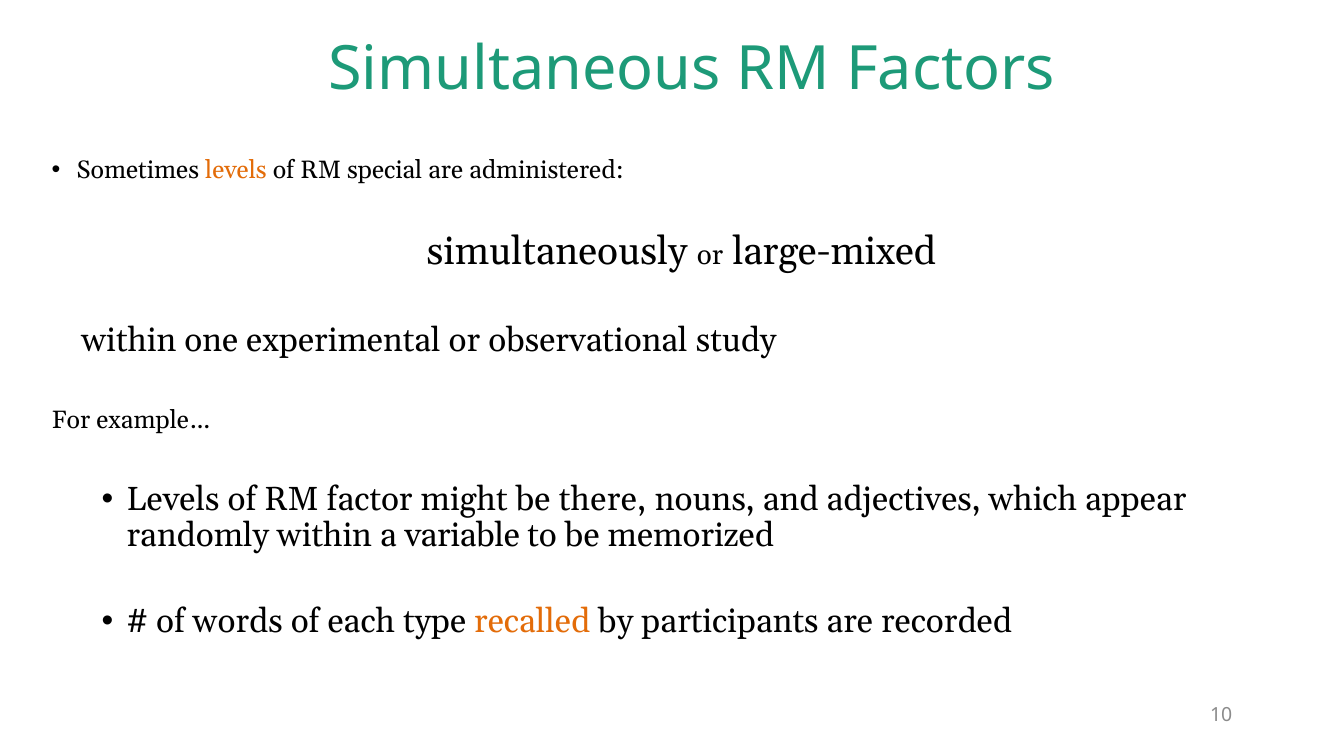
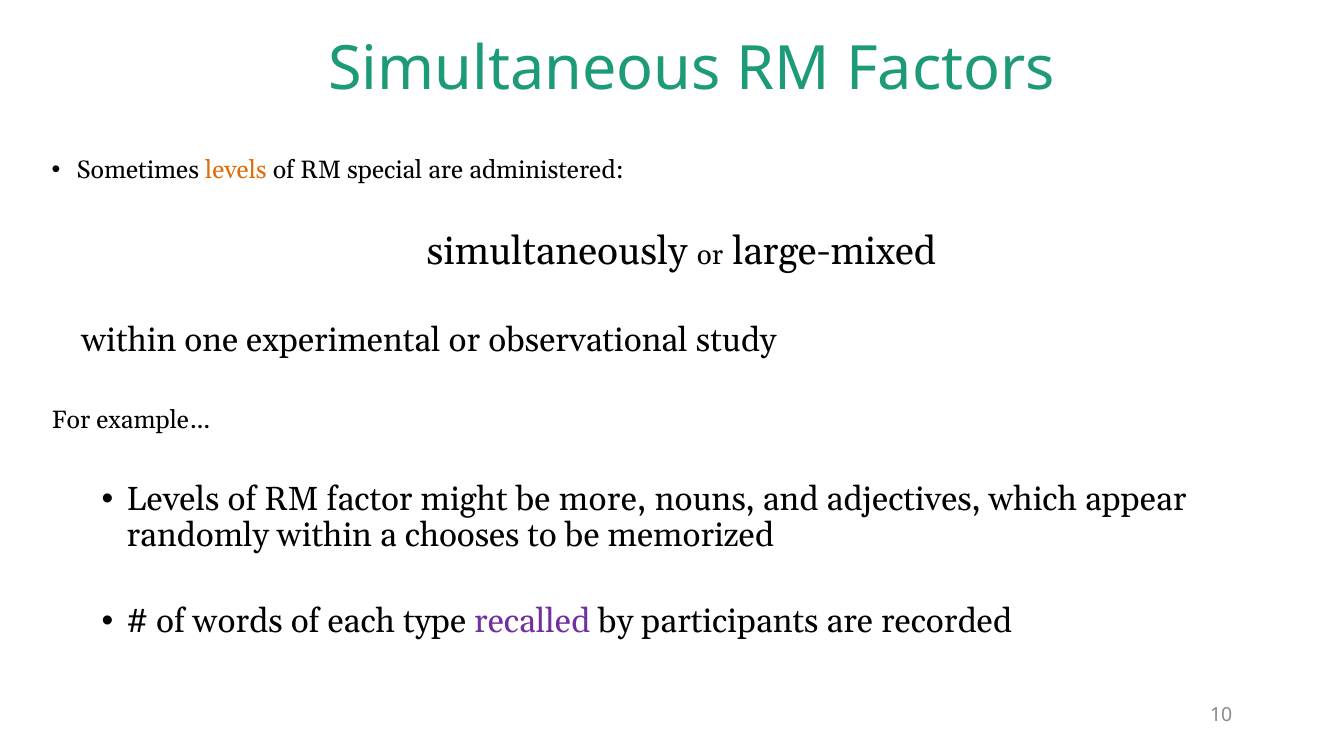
there: there -> more
variable: variable -> chooses
recalled colour: orange -> purple
